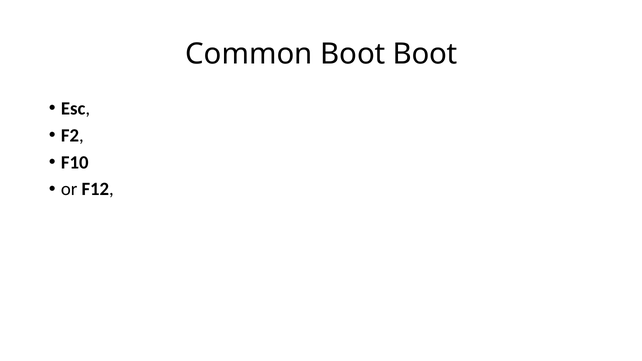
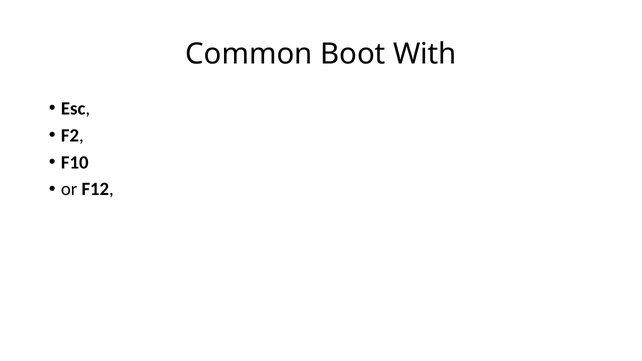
Boot Boot: Boot -> With
